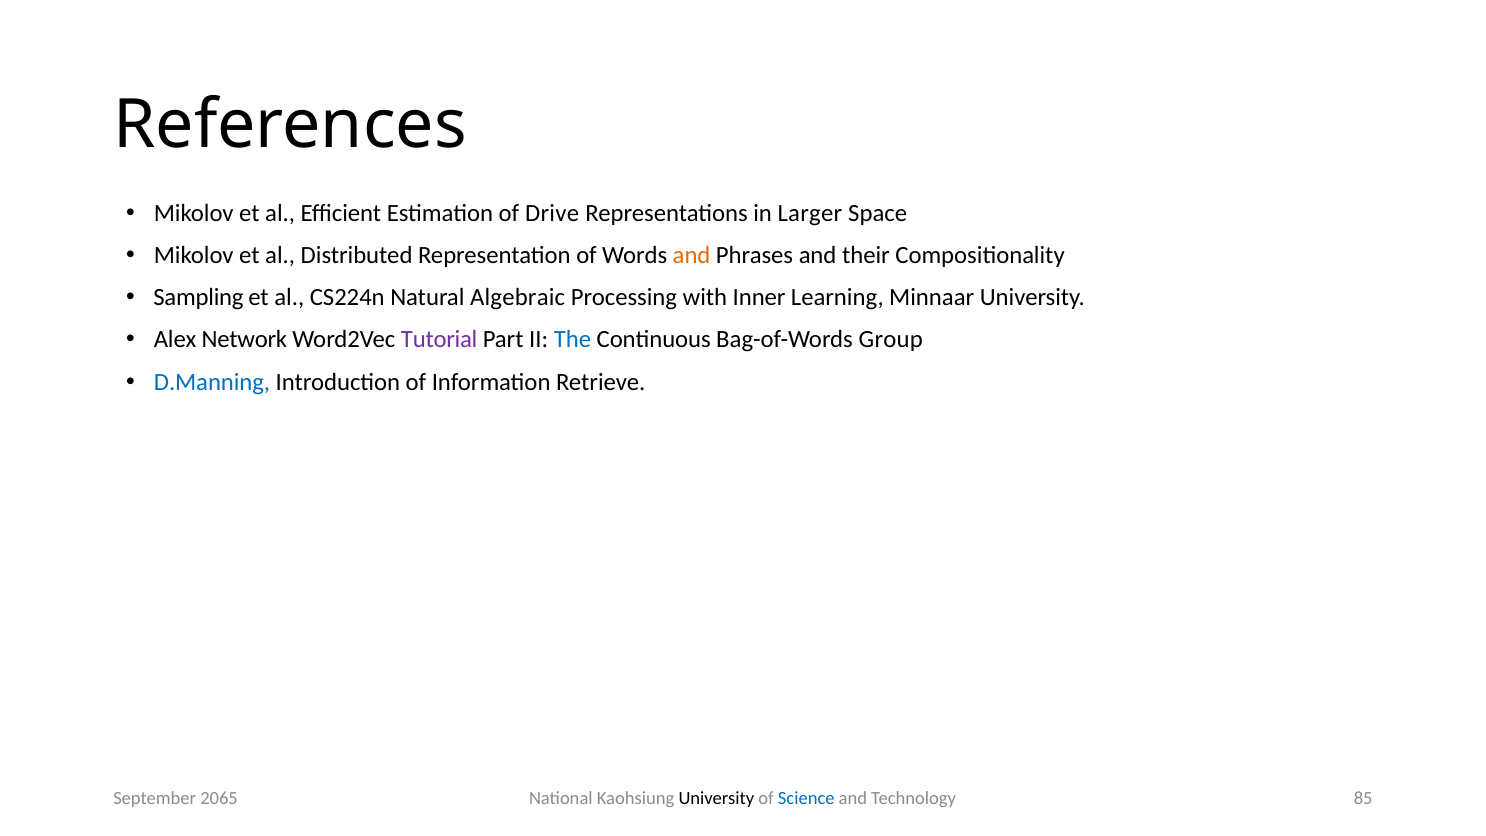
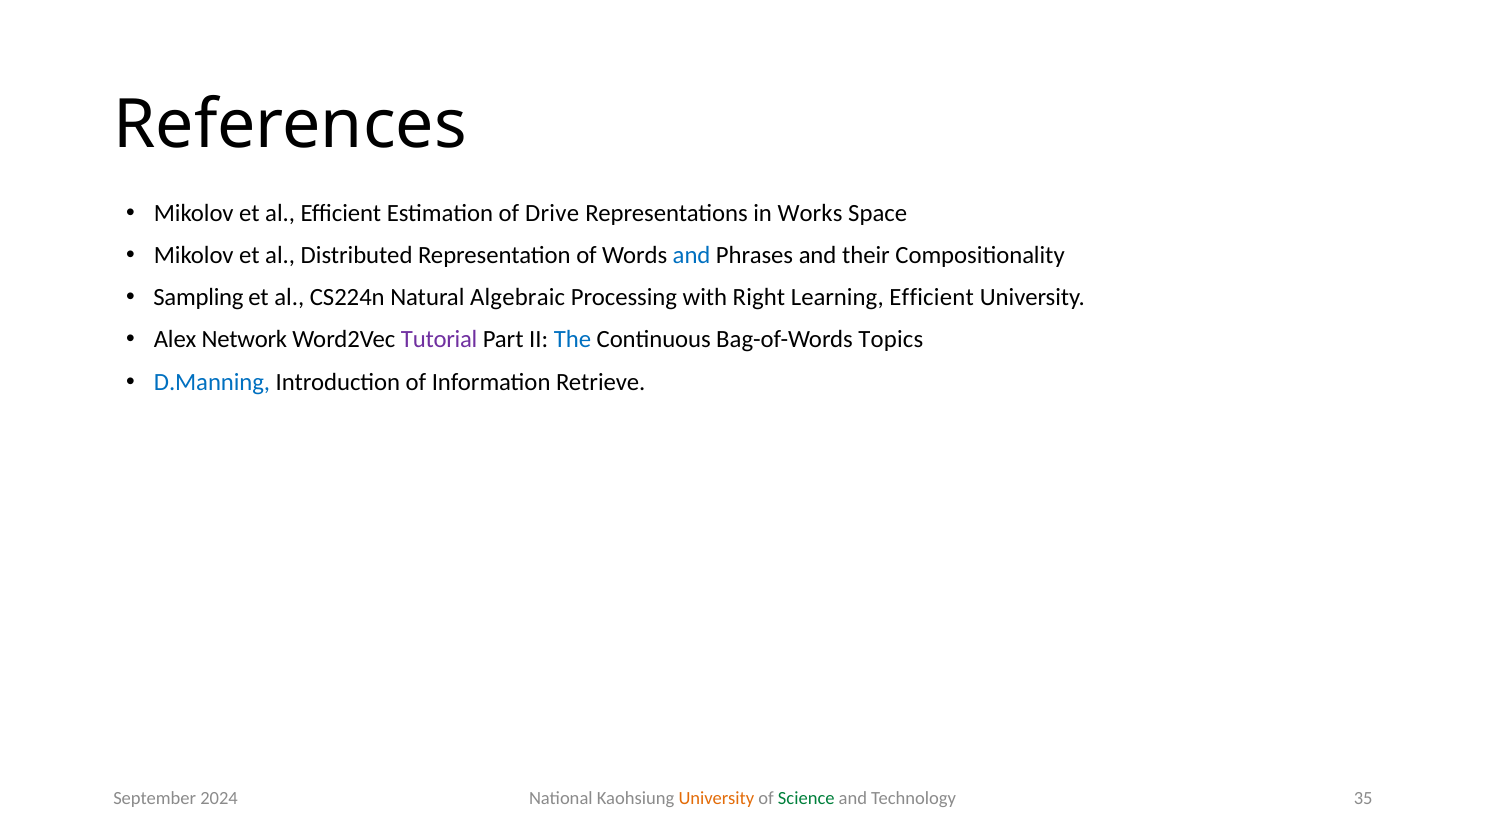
Larger: Larger -> Works
and at (692, 255) colour: orange -> blue
Inner: Inner -> Right
Learning Minnaar: Minnaar -> Efficient
Group: Group -> Topics
University at (716, 798) colour: black -> orange
Science colour: blue -> green
85: 85 -> 35
2065: 2065 -> 2024
